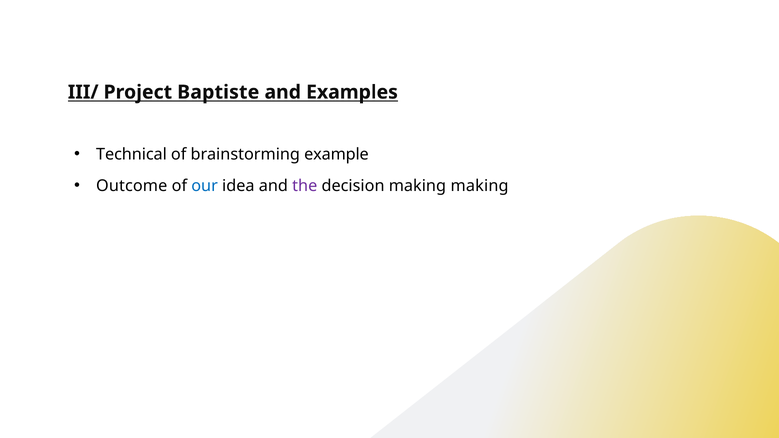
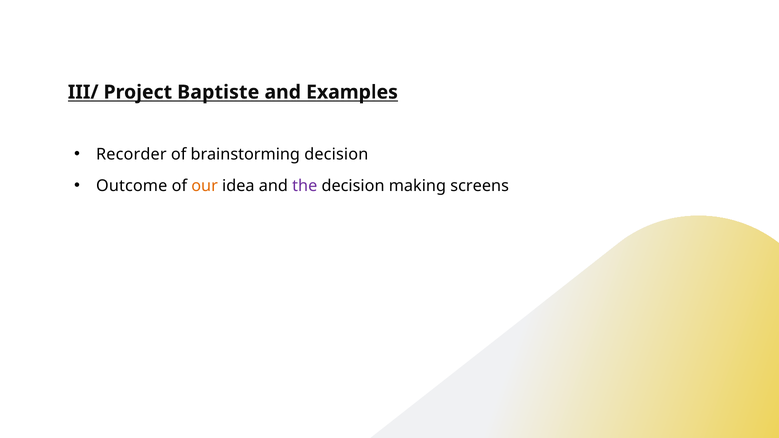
Technical: Technical -> Recorder
brainstorming example: example -> decision
our colour: blue -> orange
making making: making -> screens
